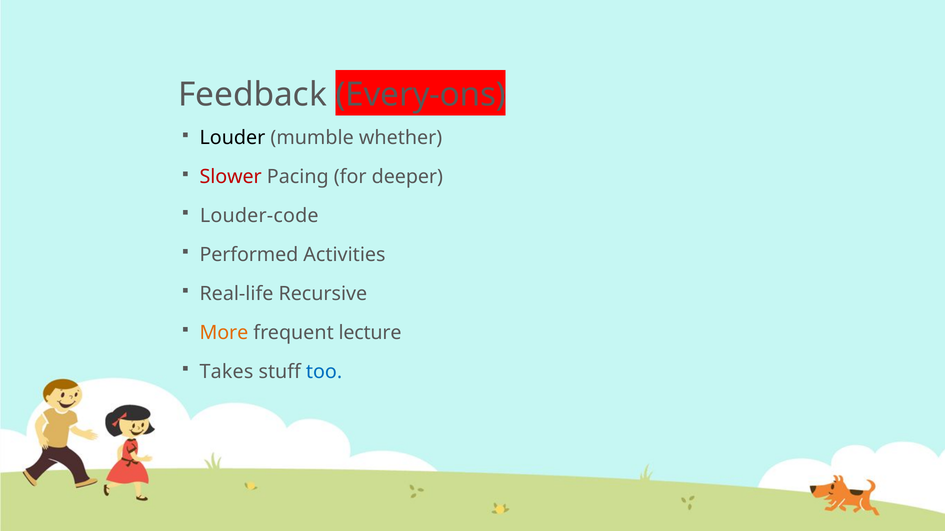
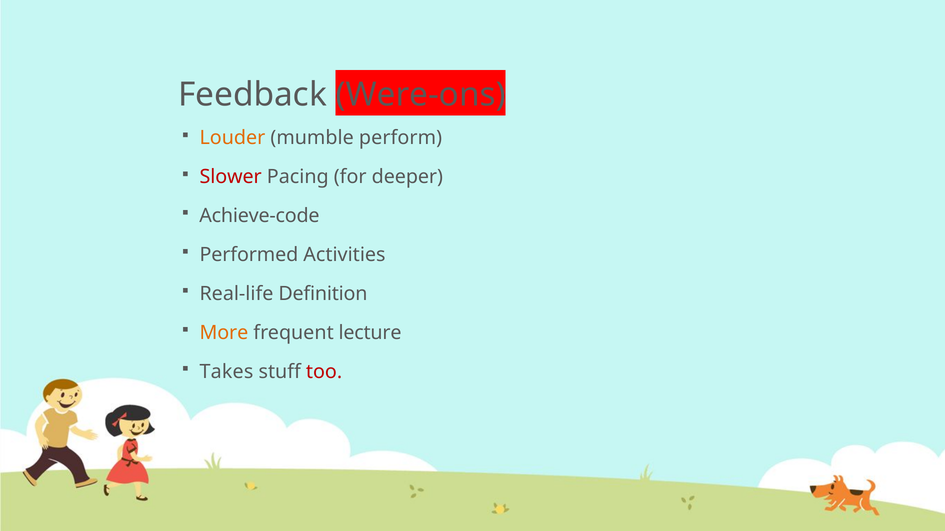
Every-ons: Every-ons -> Were-ons
Louder colour: black -> orange
whether: whether -> perform
Louder-code: Louder-code -> Achieve-code
Recursive: Recursive -> Definition
too colour: blue -> red
